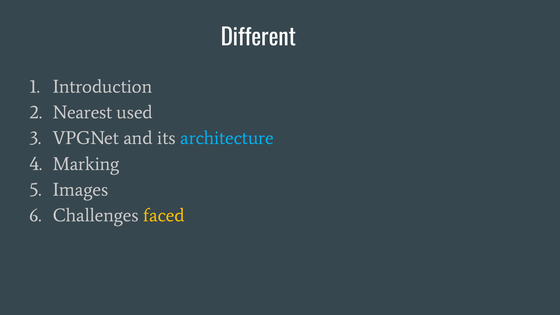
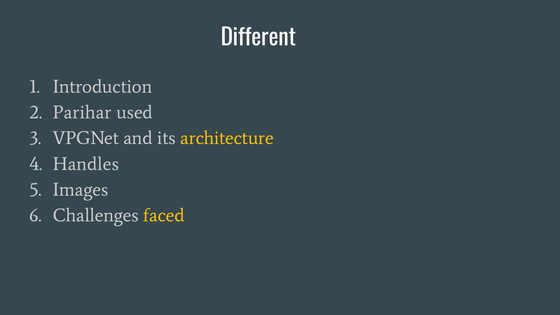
Nearest: Nearest -> Parihar
architecture colour: light blue -> yellow
Marking: Marking -> Handles
